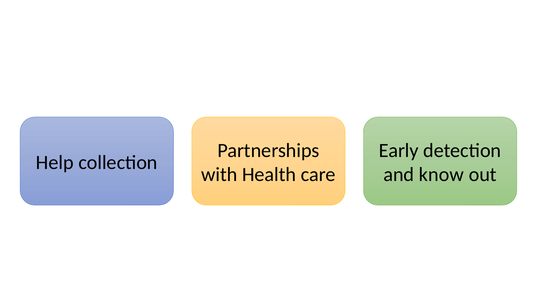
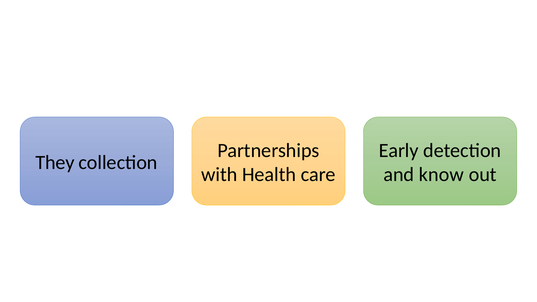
Help: Help -> They
